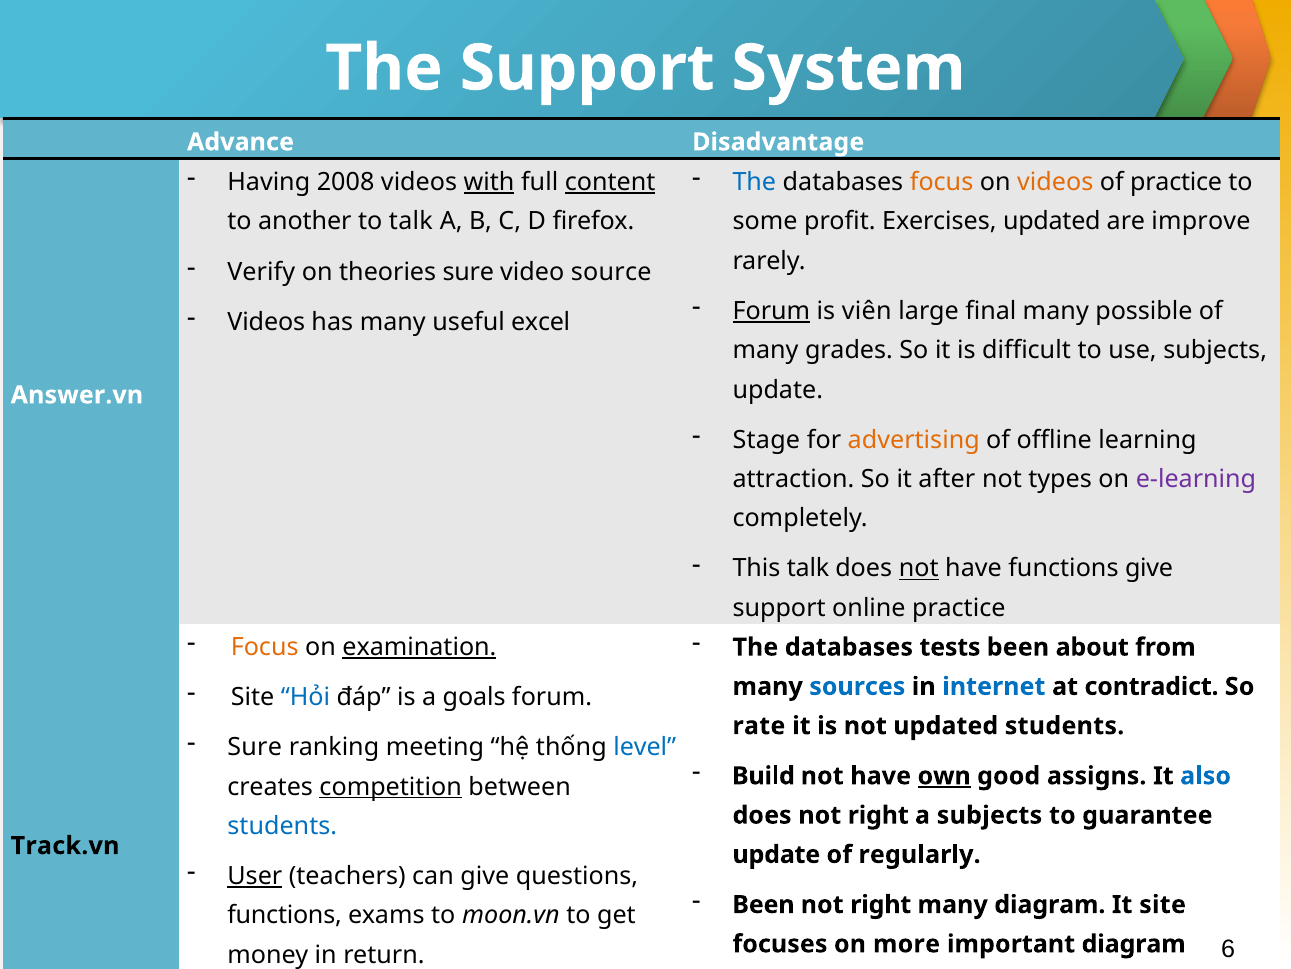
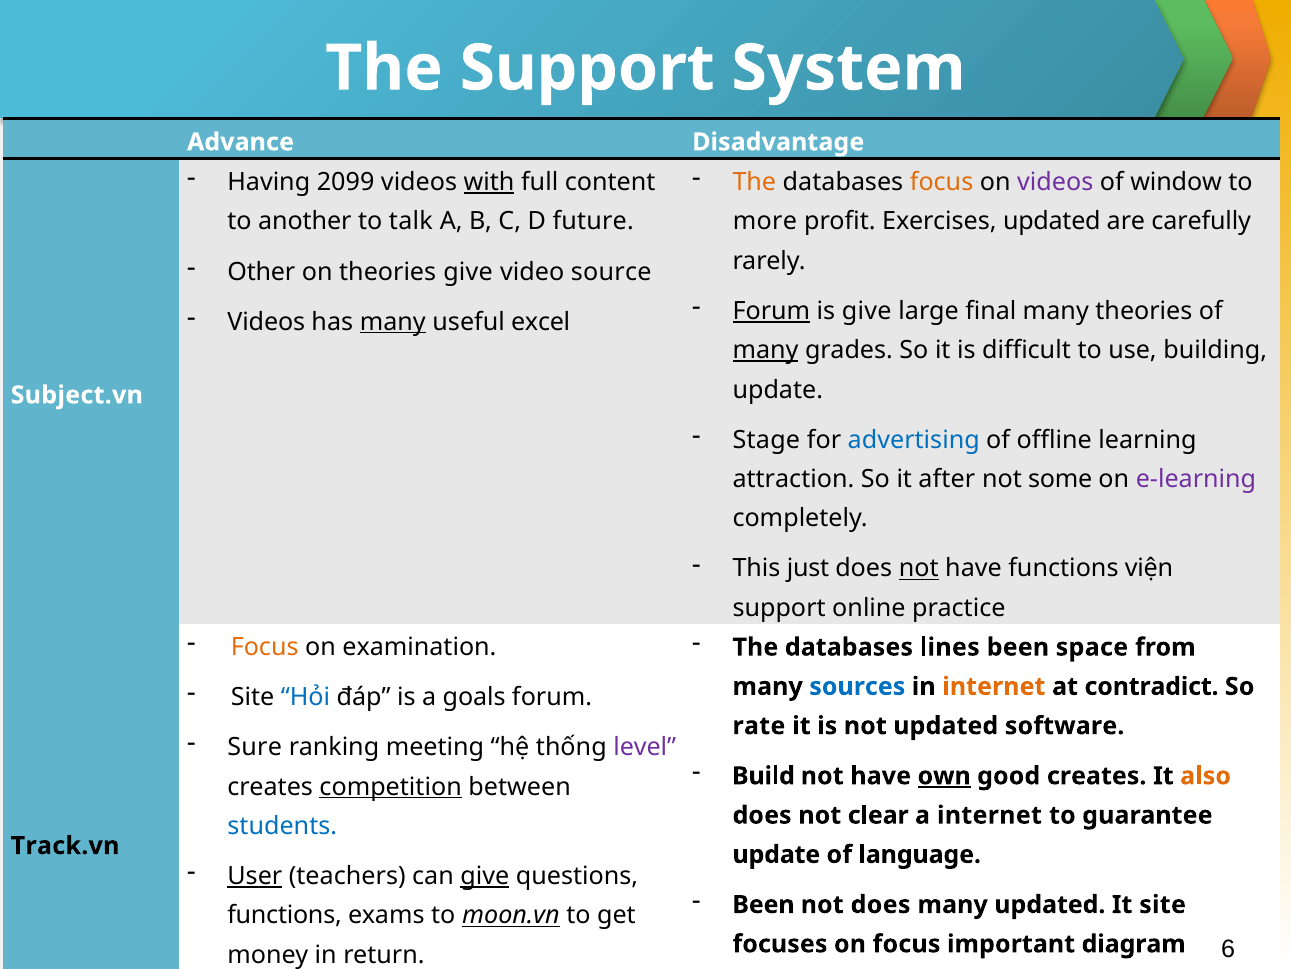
2008: 2008 -> 2099
content underline: present -> none
The at (754, 182) colour: blue -> orange
videos at (1055, 182) colour: orange -> purple
of practice: practice -> window
firefox: firefox -> future
some: some -> more
improve: improve -> carefully
Verify: Verify -> Other
theories sure: sure -> give
is viên: viên -> give
many possible: possible -> theories
many at (393, 322) underline: none -> present
many at (765, 350) underline: none -> present
use subjects: subjects -> building
Answer.vn: Answer.vn -> Subject.vn
advertising colour: orange -> blue
types: types -> some
This talk: talk -> just
functions give: give -> viện
examination underline: present -> none
tests: tests -> lines
about: about -> space
internet at (994, 686) colour: blue -> orange
updated students: students -> software
level colour: blue -> purple
good assigns: assigns -> creates
also colour: blue -> orange
does not right: right -> clear
a subjects: subjects -> internet
regularly: regularly -> language
give at (485, 876) underline: none -> present
right at (881, 904): right -> does
many diagram: diagram -> updated
moon.vn at (511, 915) underline: none -> present
on more: more -> focus
